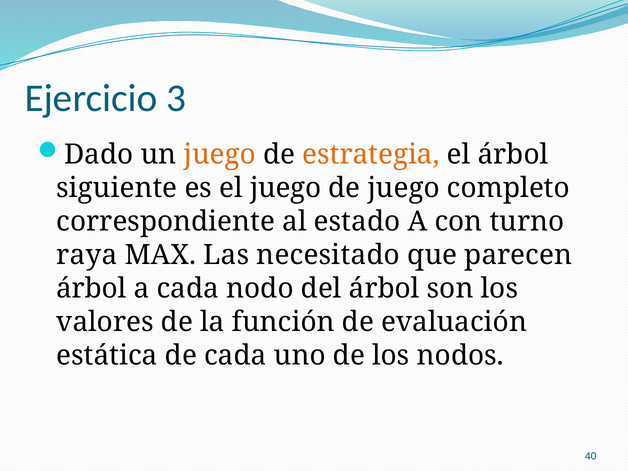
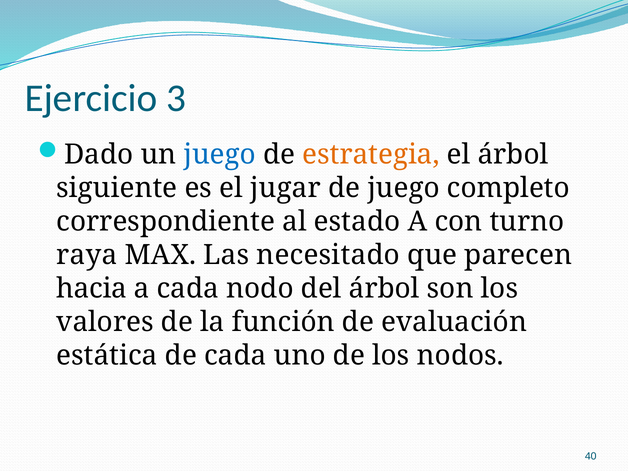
juego at (220, 155) colour: orange -> blue
el juego: juego -> jugar
árbol at (91, 289): árbol -> hacia
